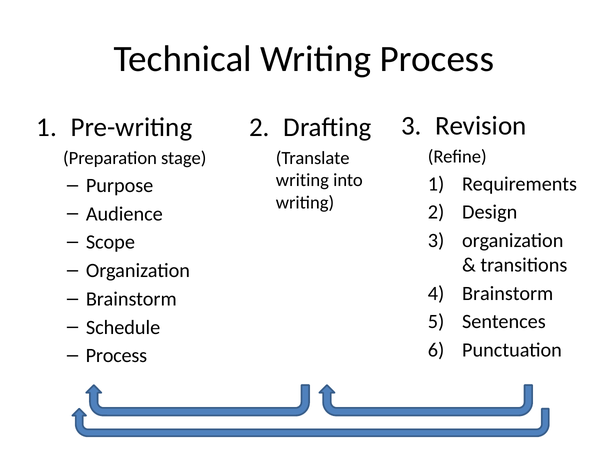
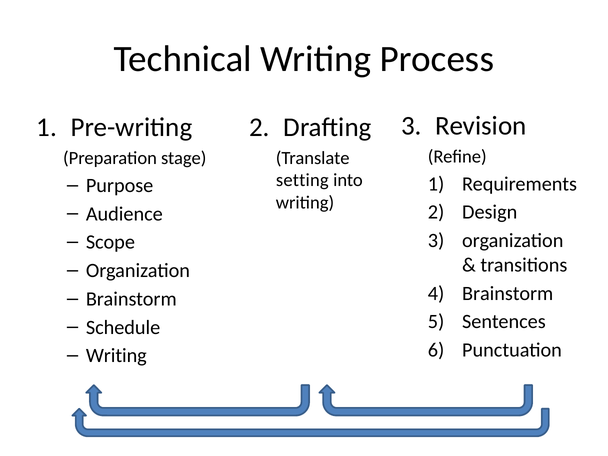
writing at (302, 180): writing -> setting
Process at (116, 356): Process -> Writing
